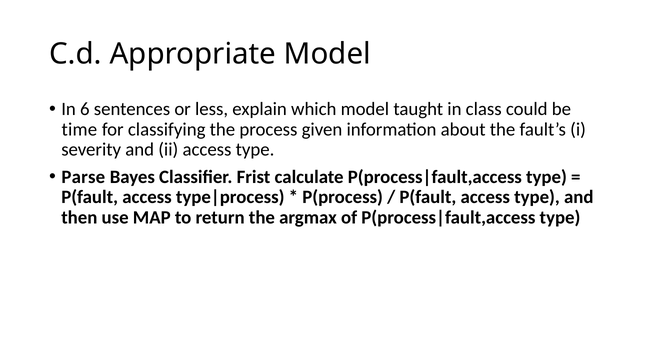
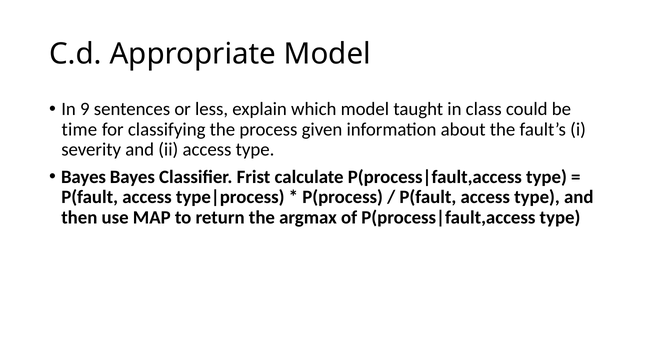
6: 6 -> 9
Parse at (83, 177): Parse -> Bayes
